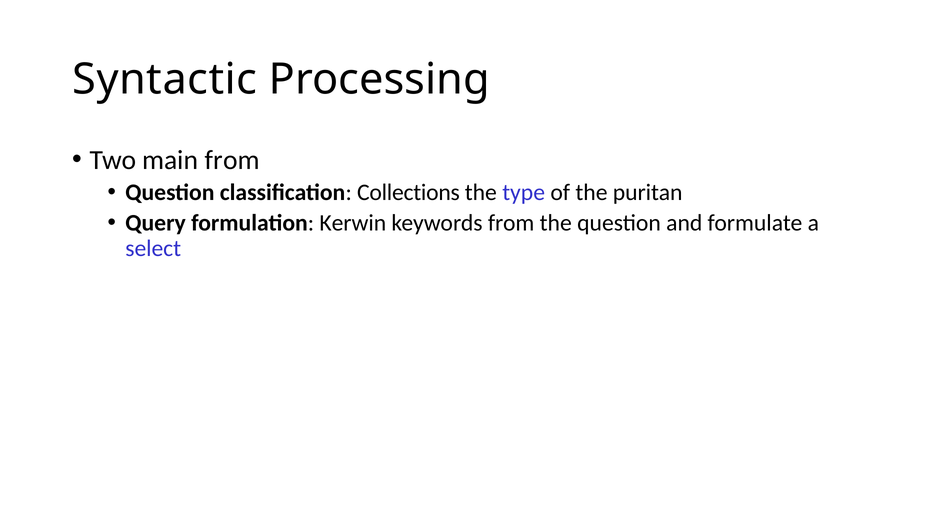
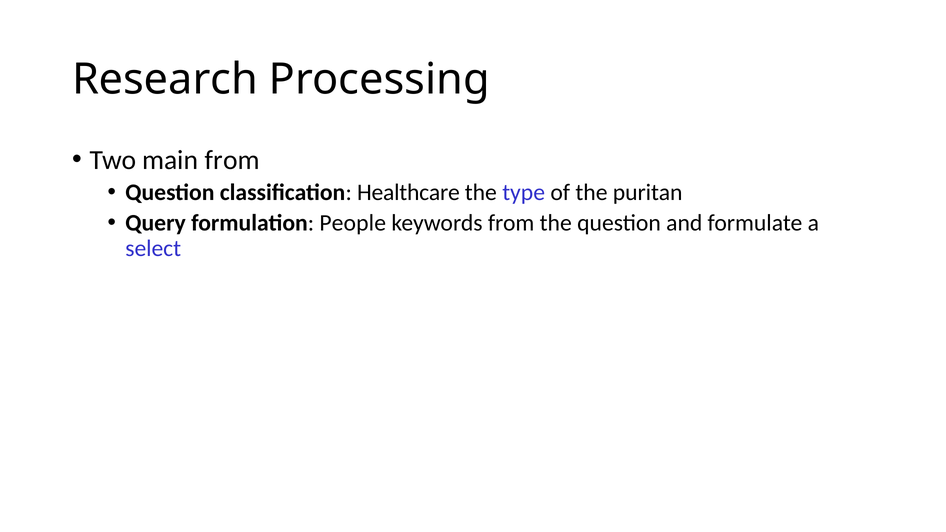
Syntactic: Syntactic -> Research
Collections: Collections -> Healthcare
Kerwin: Kerwin -> People
